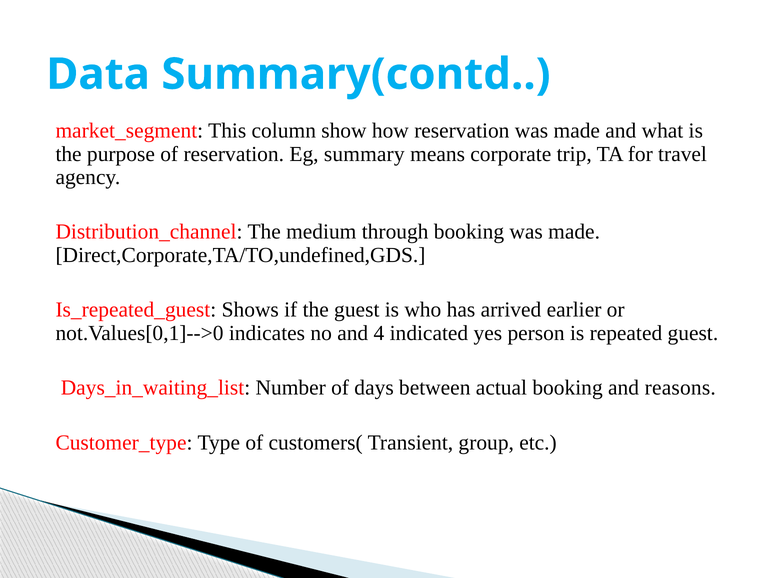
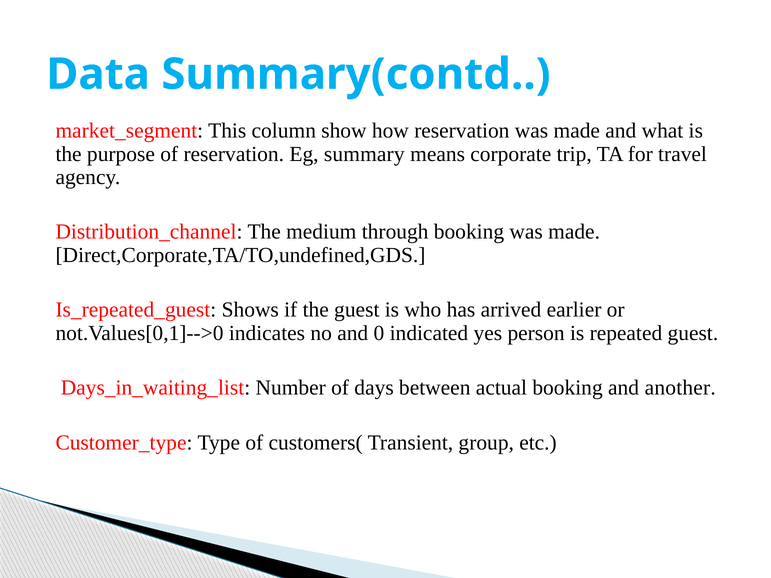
4: 4 -> 0
reasons: reasons -> another
